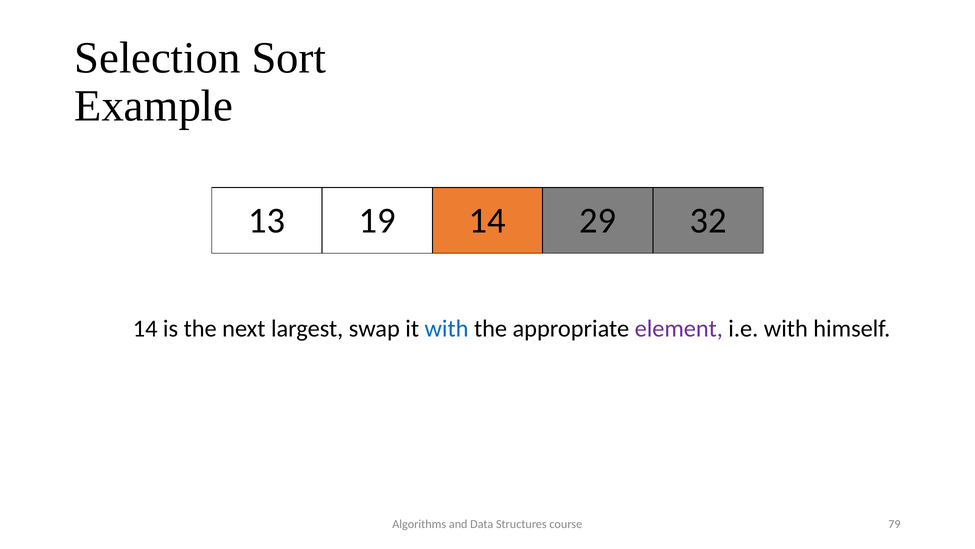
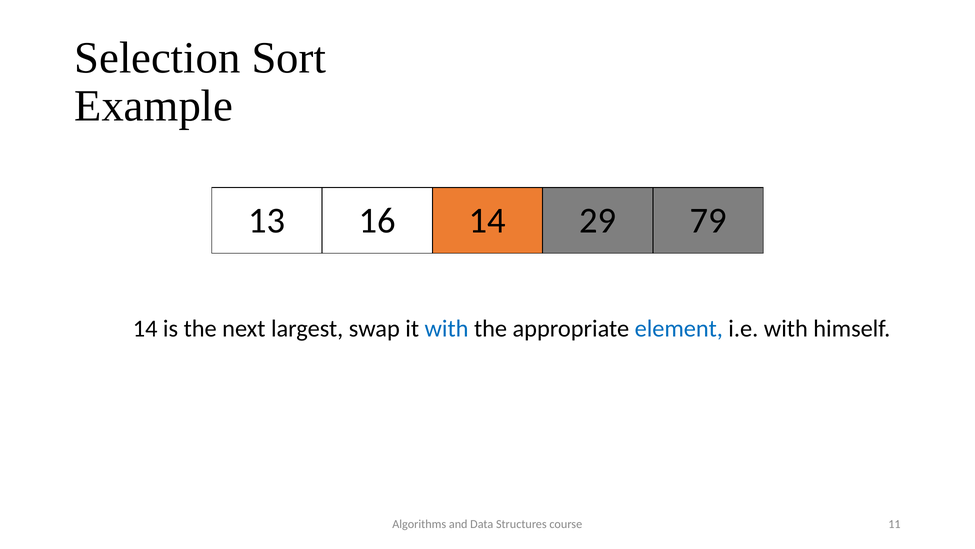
19: 19 -> 16
32: 32 -> 79
element colour: purple -> blue
79: 79 -> 11
